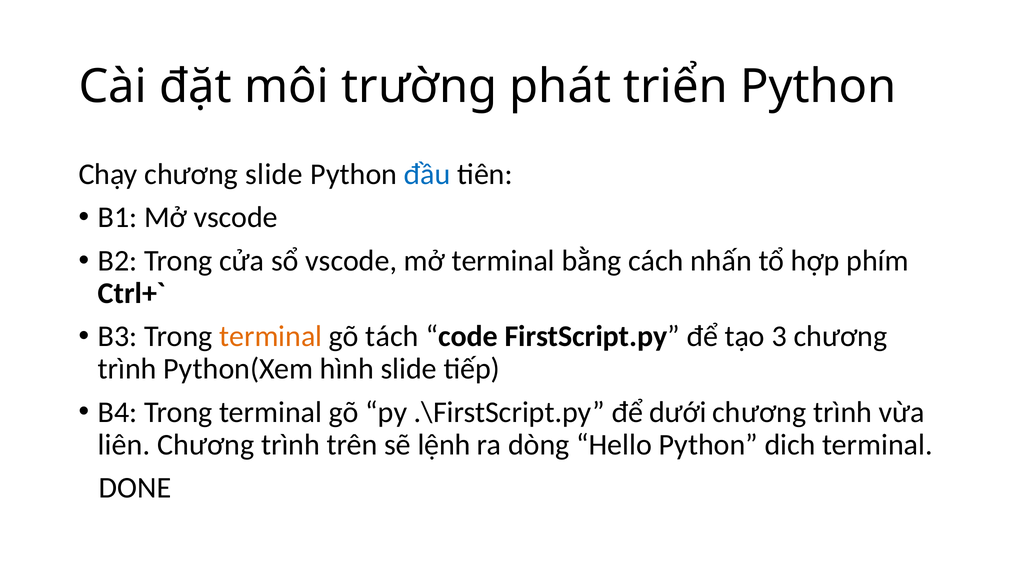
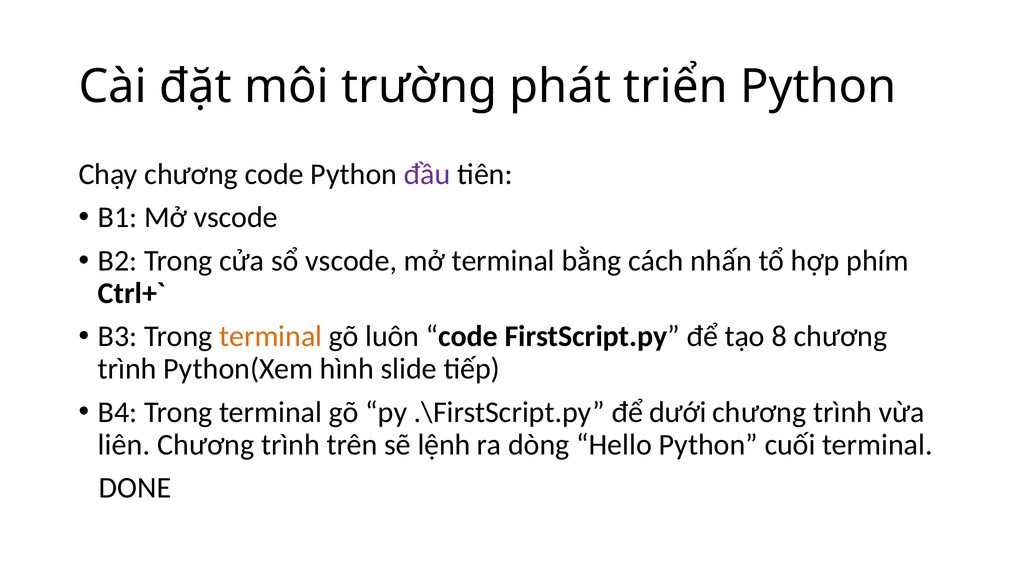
chương slide: slide -> code
đầu colour: blue -> purple
tách: tách -> luôn
3: 3 -> 8
dich: dich -> cuối
